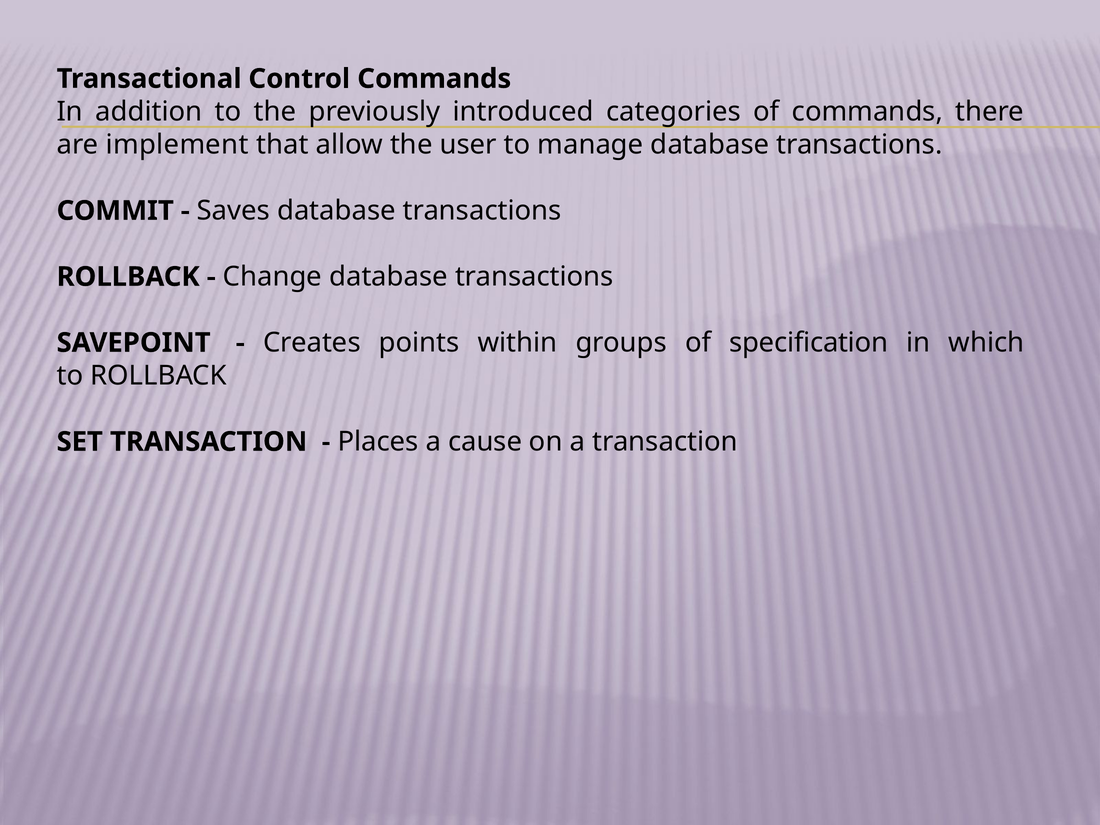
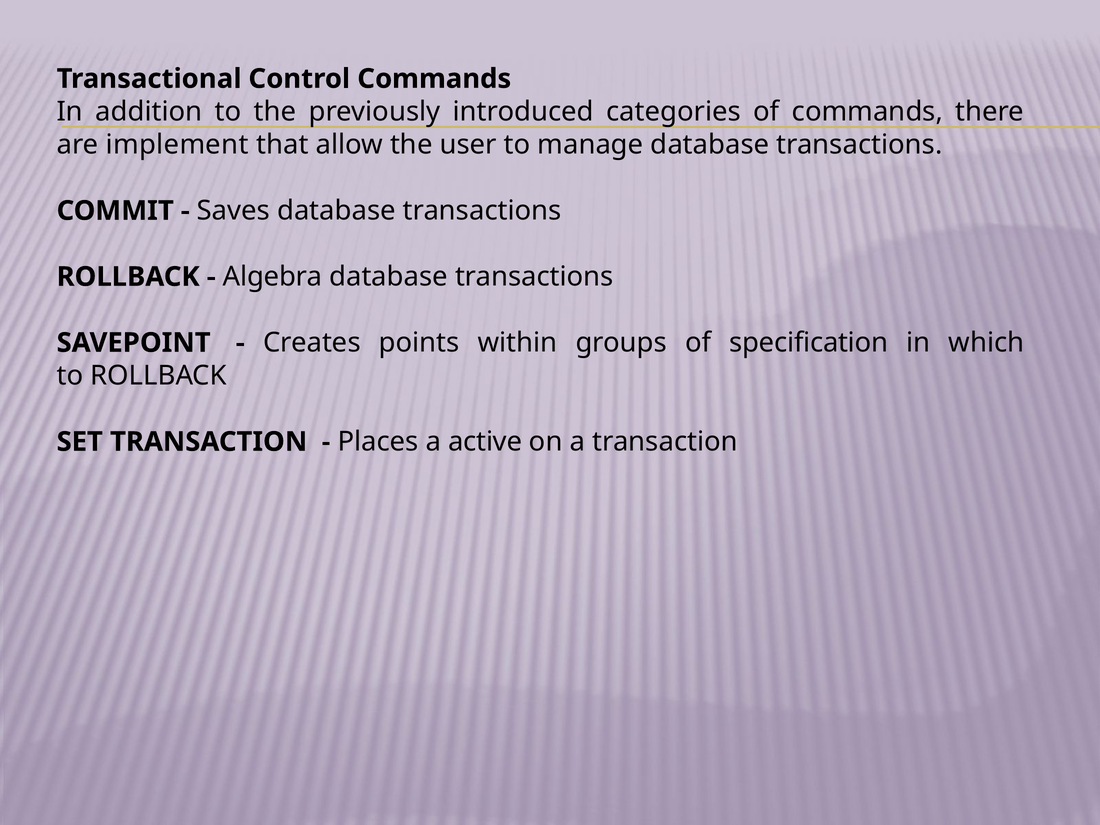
Change: Change -> Algebra
cause: cause -> active
